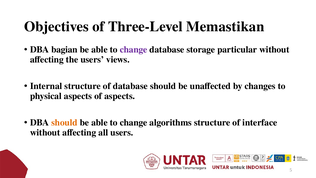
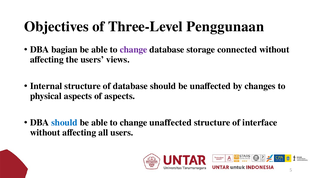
Memastikan: Memastikan -> Penggunaan
particular: particular -> connected
should at (64, 122) colour: orange -> blue
change algorithms: algorithms -> unaffected
